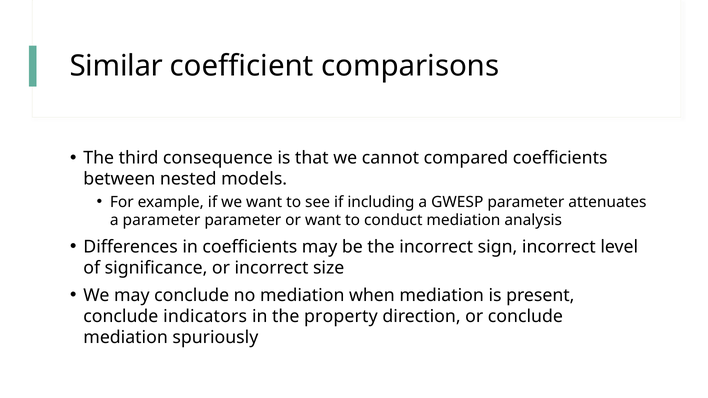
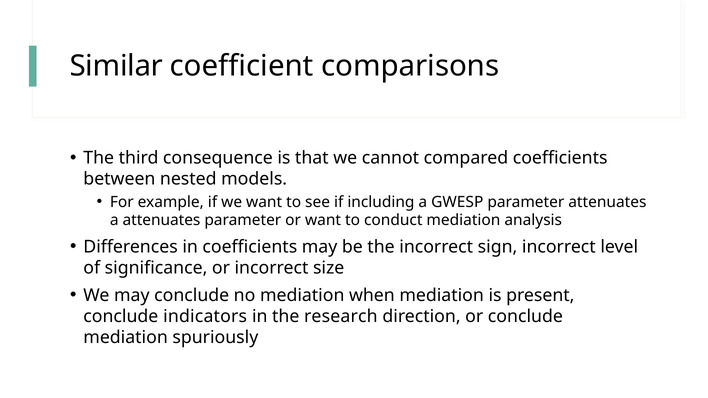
a parameter: parameter -> attenuates
property: property -> research
